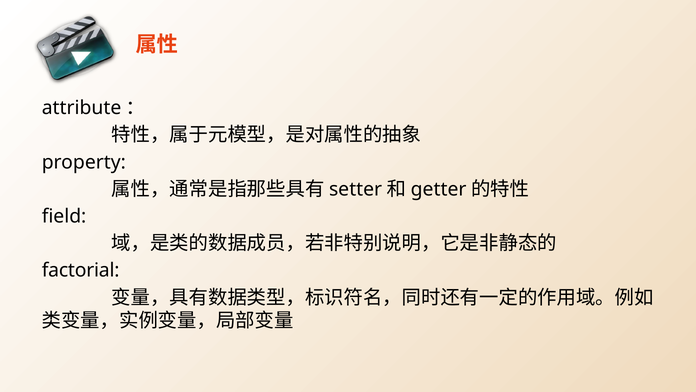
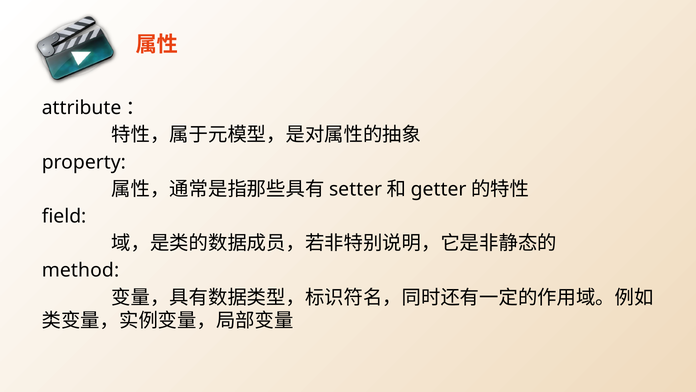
factorial: factorial -> method
